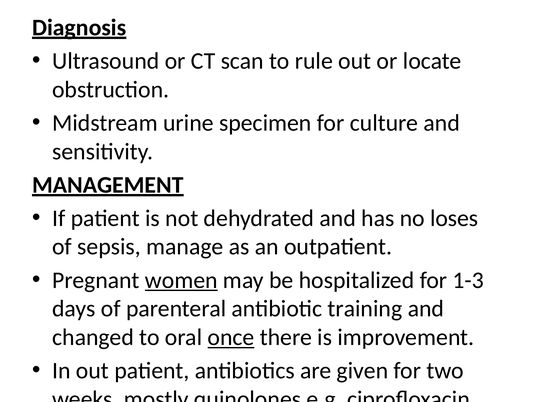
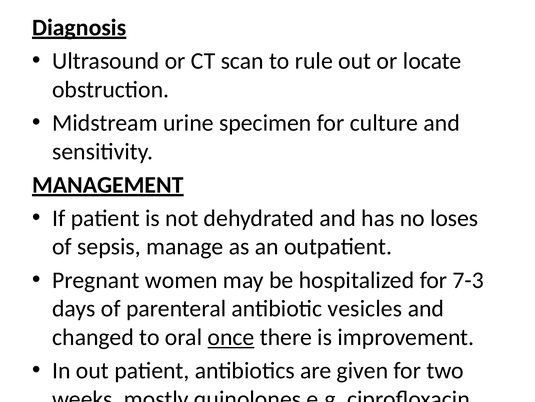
women underline: present -> none
1-3: 1-3 -> 7-3
training: training -> vesicles
